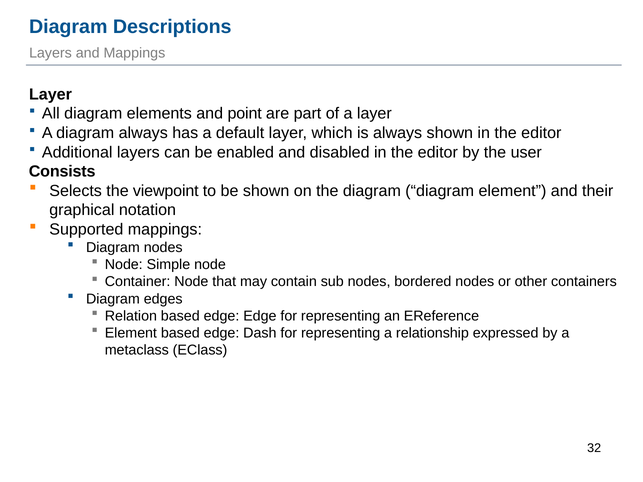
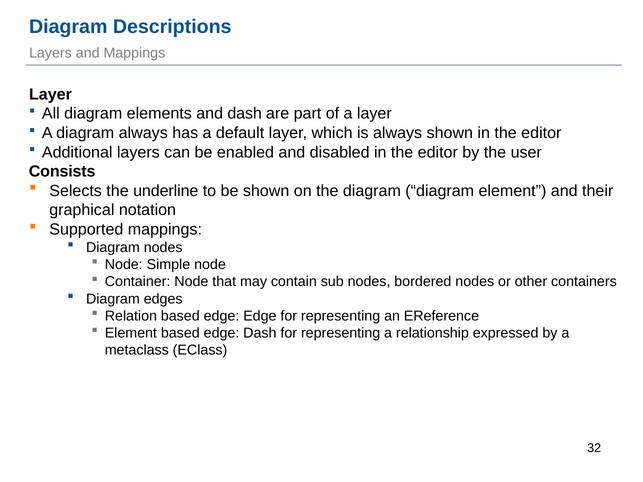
and point: point -> dash
viewpoint: viewpoint -> underline
